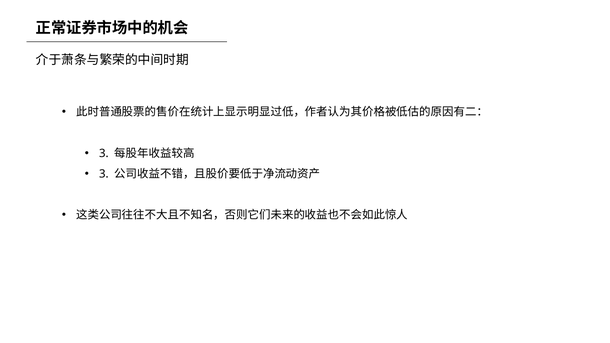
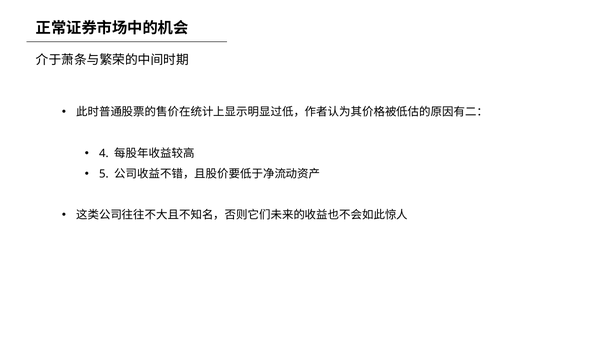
3 at (104, 153): 3 -> 4
3 at (104, 174): 3 -> 5
